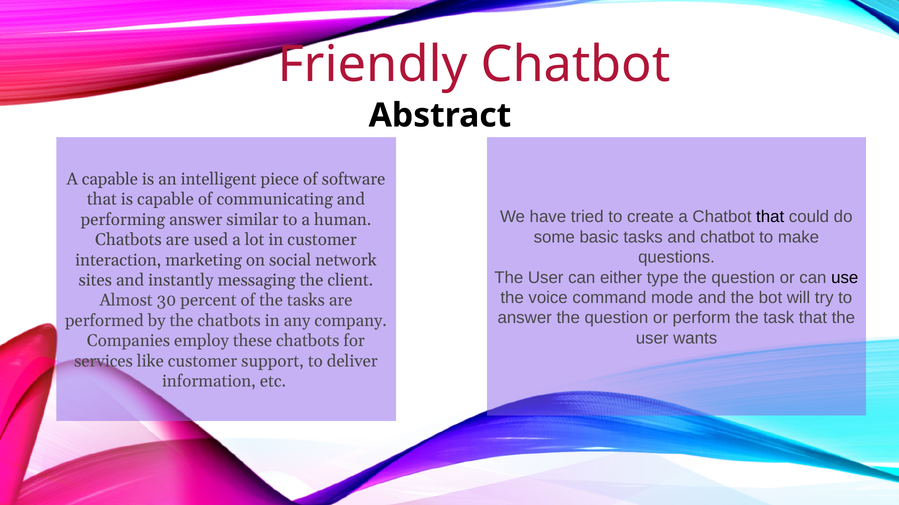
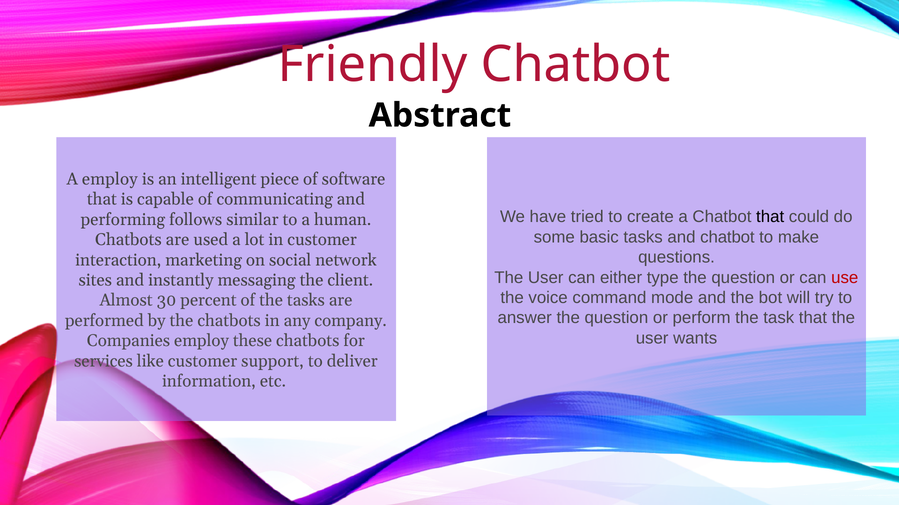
A capable: capable -> employ
performing answer: answer -> follows
use colour: black -> red
